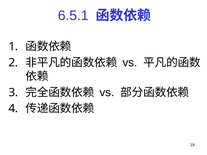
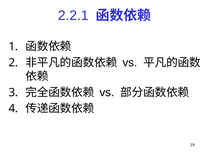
6.5.1: 6.5.1 -> 2.2.1
